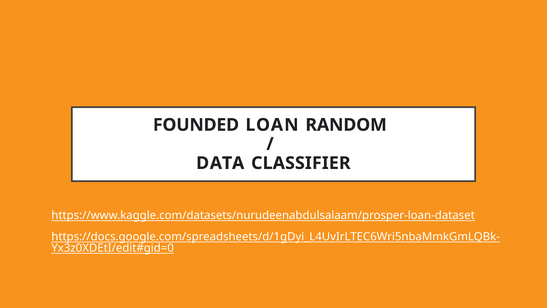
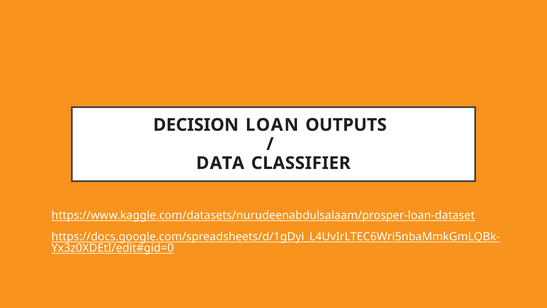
FOUNDED: FOUNDED -> DECISION
RANDOM: RANDOM -> OUTPUTS
